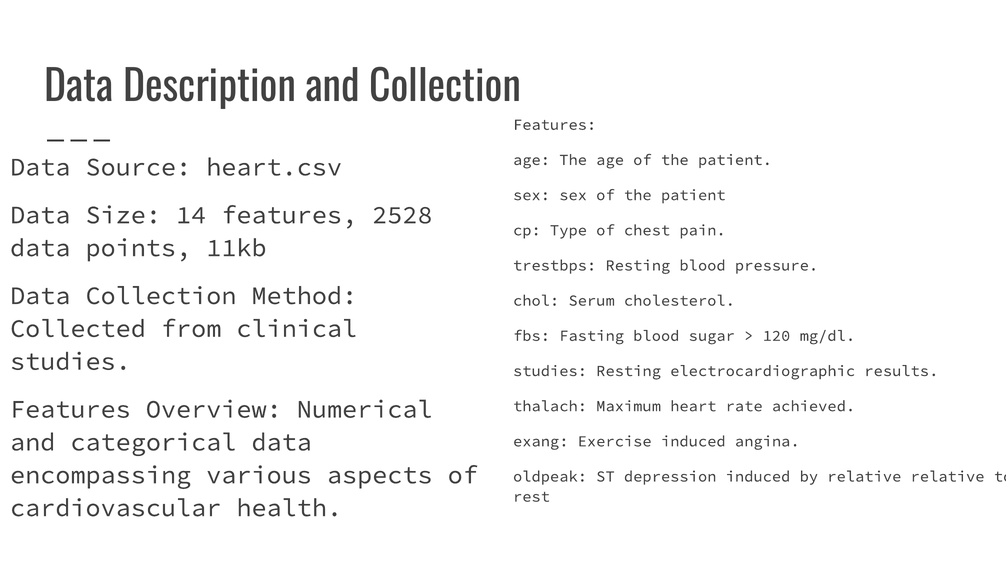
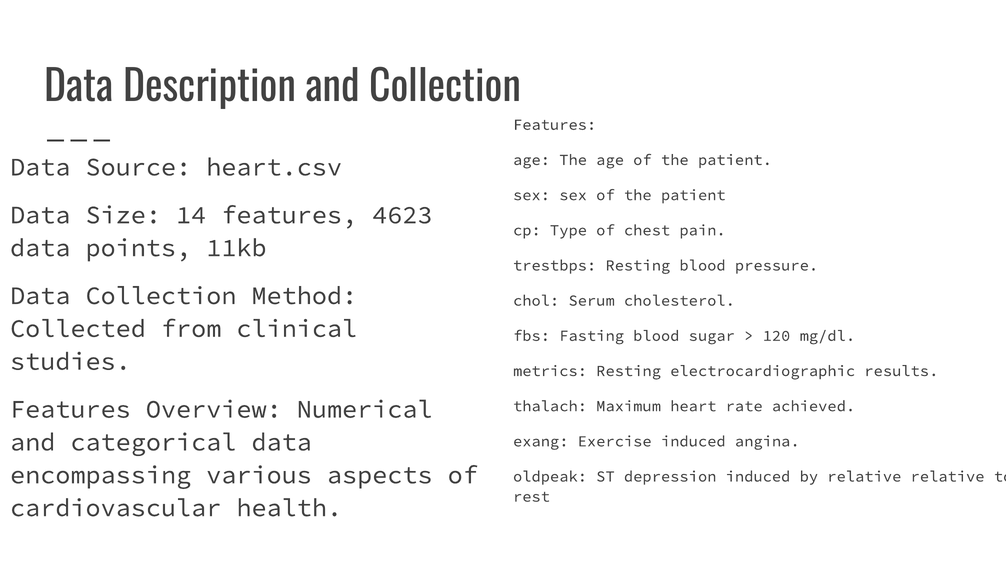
2528: 2528 -> 4623
studies at (550, 371): studies -> metrics
